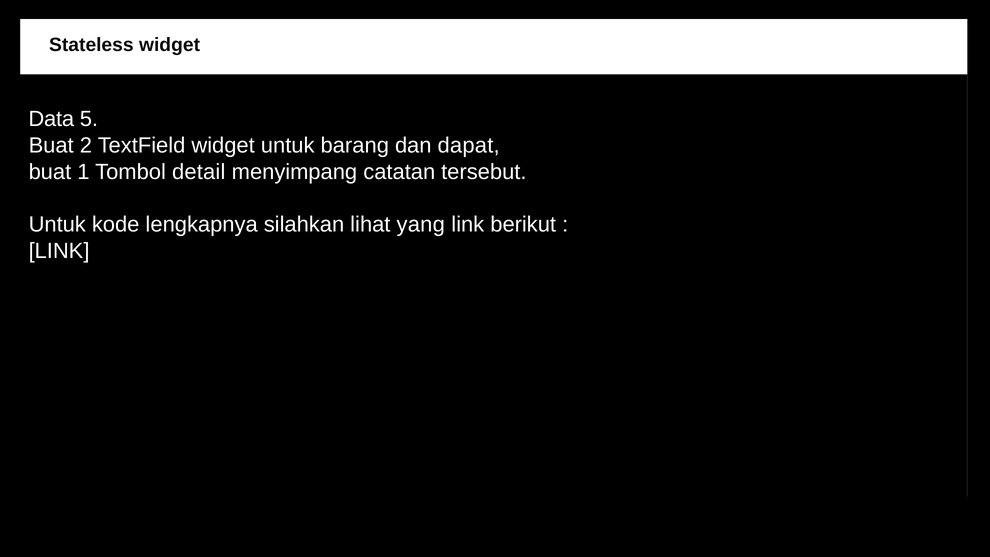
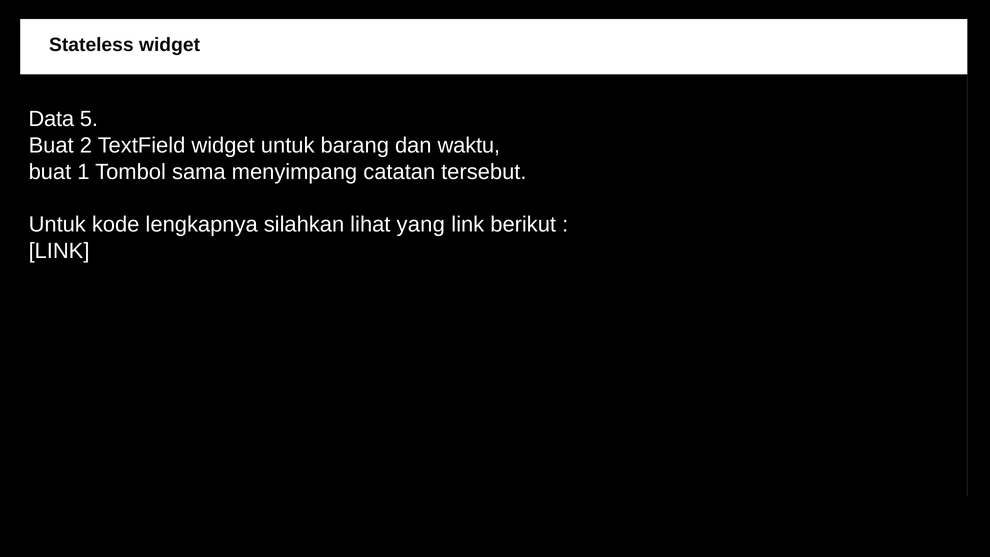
dapat: dapat -> waktu
detail: detail -> sama
